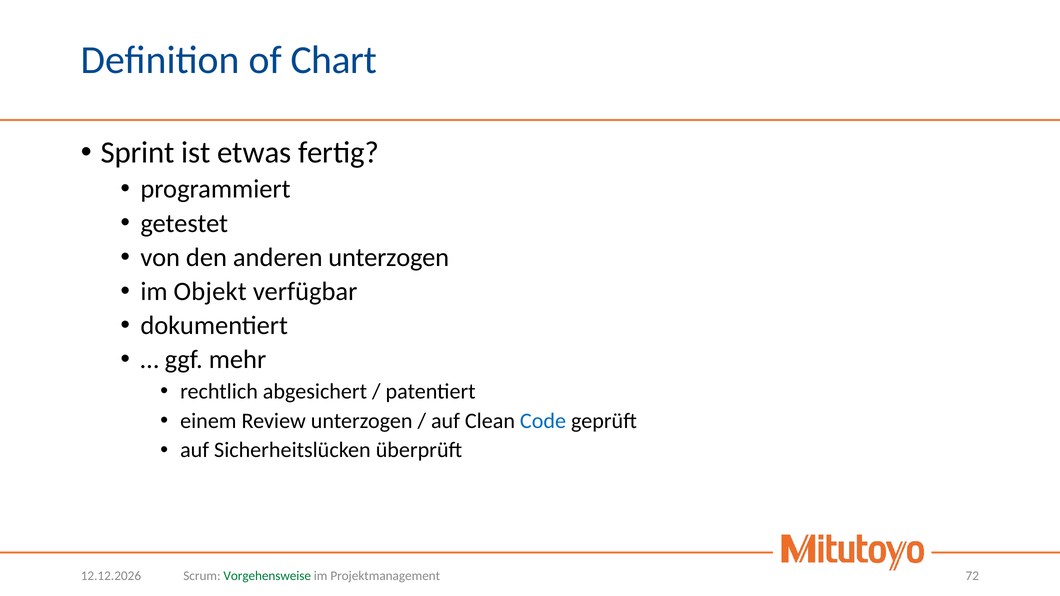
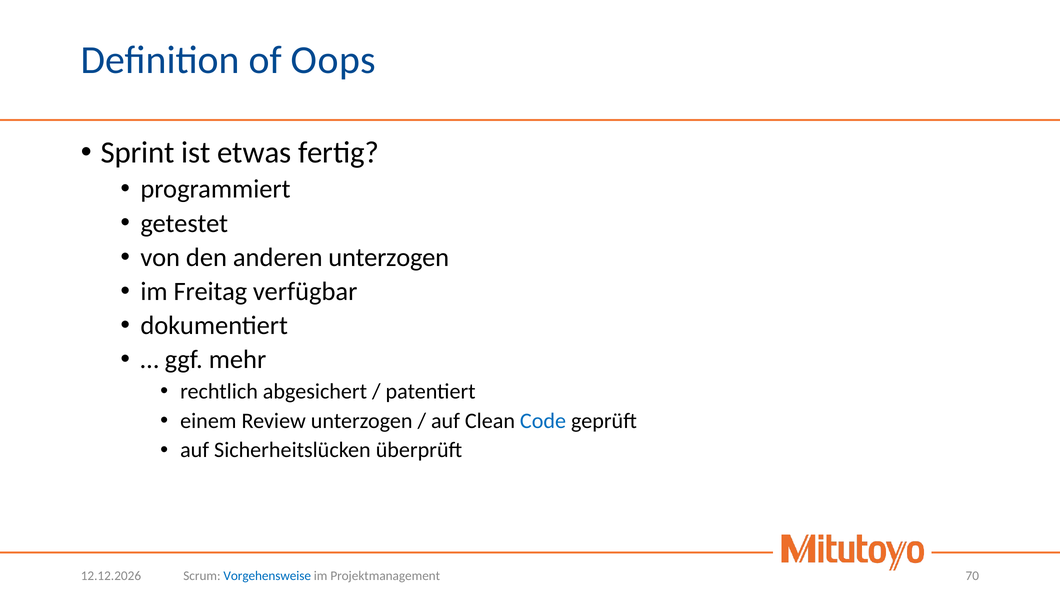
Chart: Chart -> Oops
Objekt: Objekt -> Freitag
Vorgehensweise colour: green -> blue
72: 72 -> 70
